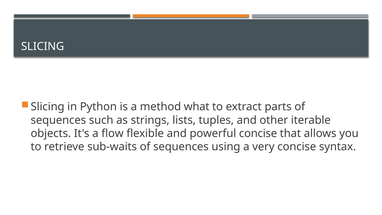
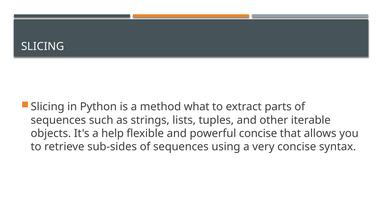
flow: flow -> help
sub-waits: sub-waits -> sub-sides
